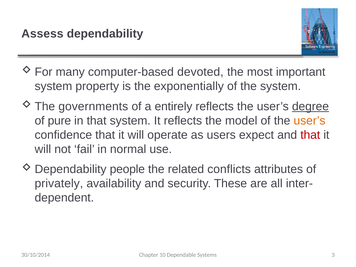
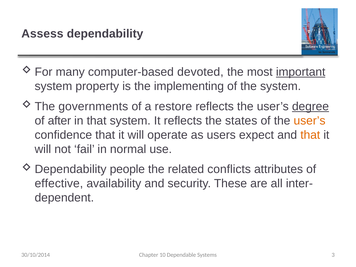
important underline: none -> present
exponentially: exponentially -> implementing
entirely: entirely -> restore
pure: pure -> after
model: model -> states
that at (310, 135) colour: red -> orange
privately: privately -> effective
